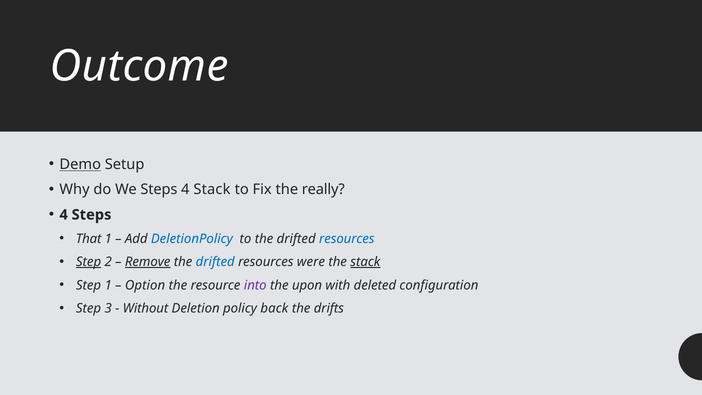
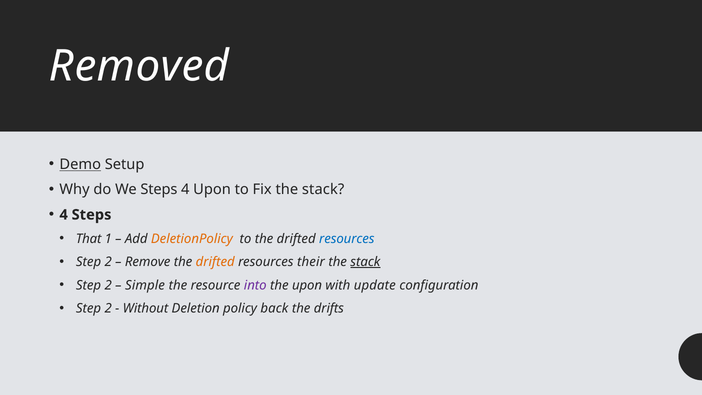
Outcome: Outcome -> Removed
4 Stack: Stack -> Upon
Fix the really: really -> stack
DeletionPolicy colour: blue -> orange
Step at (89, 262) underline: present -> none
Remove underline: present -> none
drifted at (215, 262) colour: blue -> orange
were: were -> their
1 at (108, 285): 1 -> 2
Option: Option -> Simple
deleted: deleted -> update
3 at (108, 308): 3 -> 2
